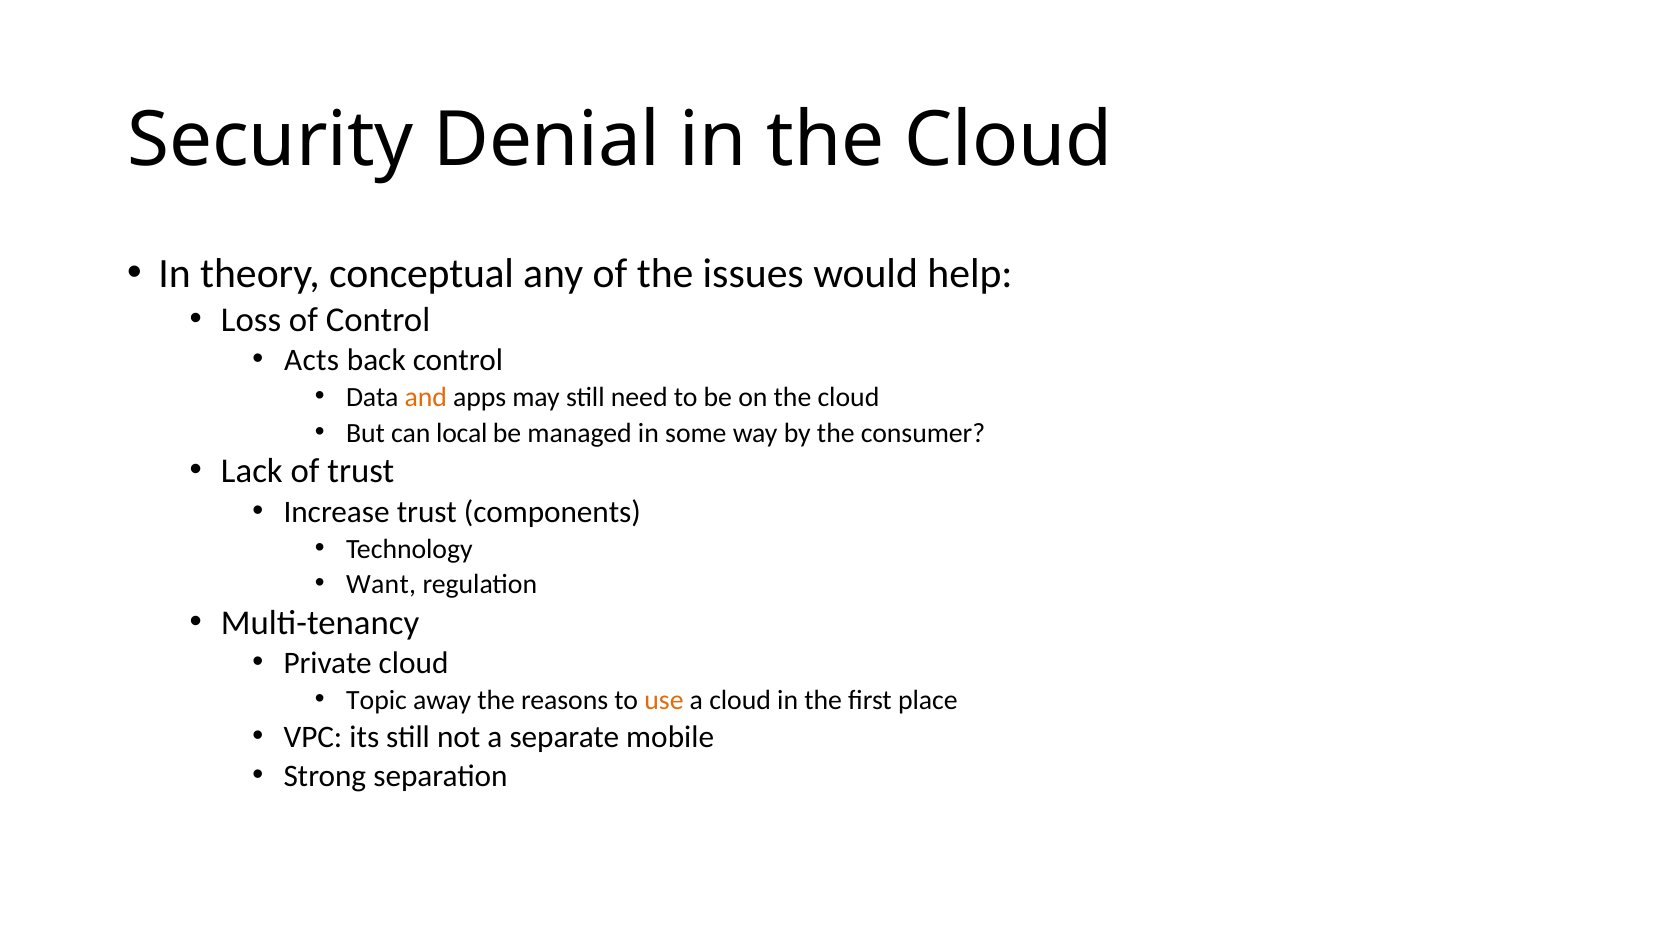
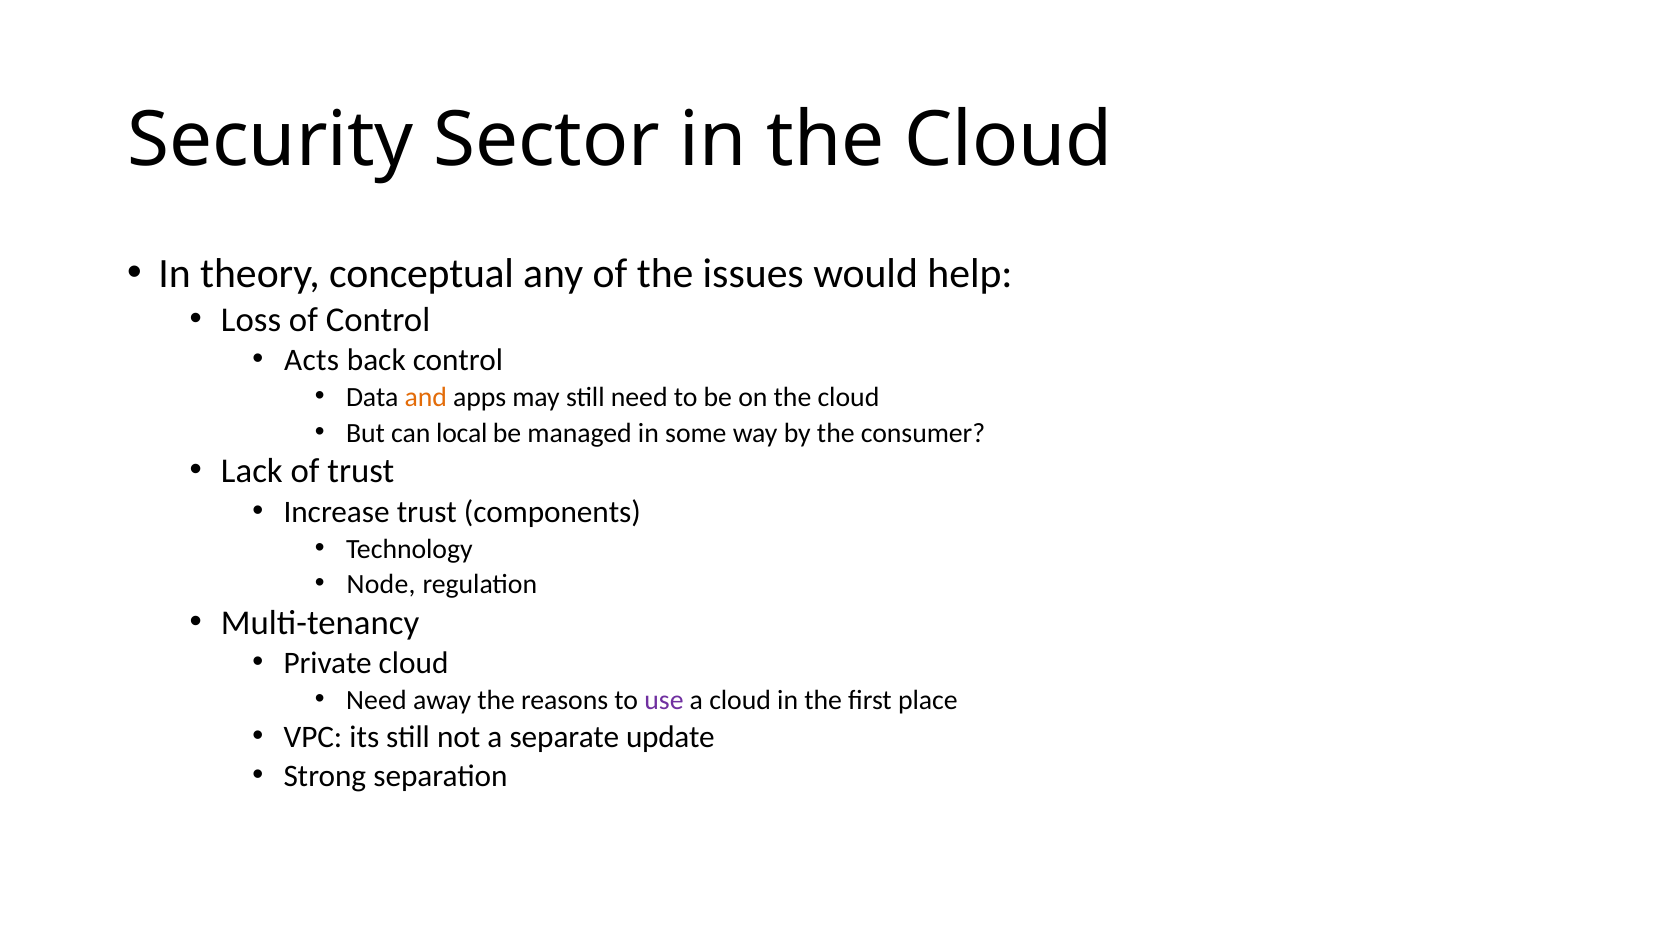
Denial: Denial -> Sector
Want: Want -> Node
Topic at (377, 701): Topic -> Need
use colour: orange -> purple
mobile: mobile -> update
